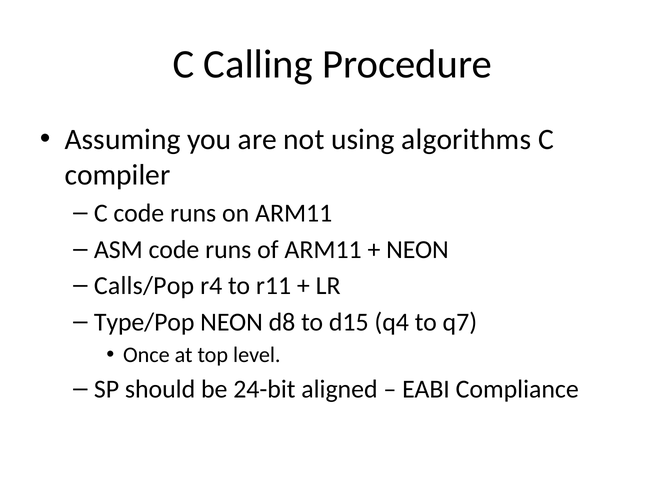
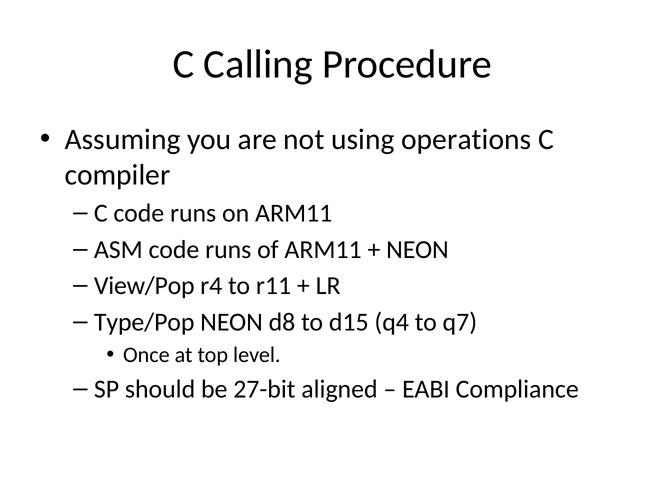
algorithms: algorithms -> operations
Calls/Pop: Calls/Pop -> View/Pop
24-bit: 24-bit -> 27-bit
